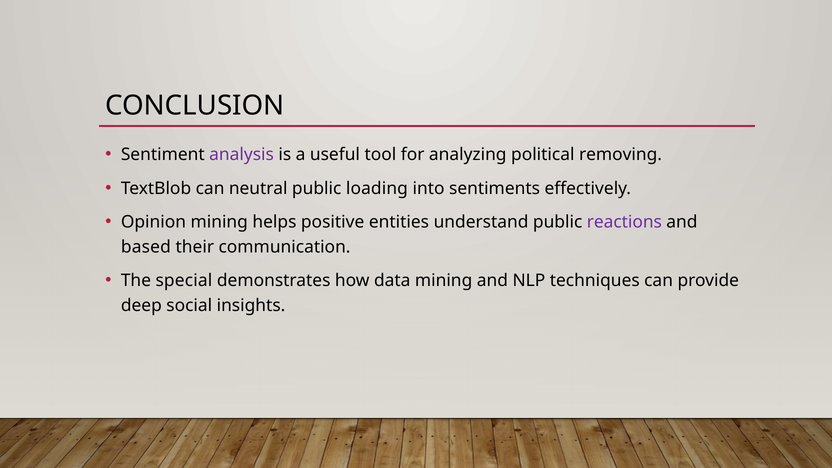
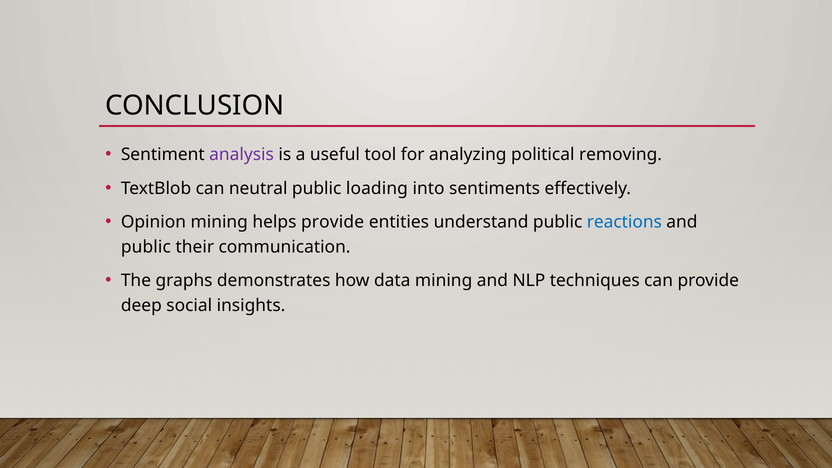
helps positive: positive -> provide
reactions colour: purple -> blue
based at (146, 247): based -> public
special: special -> graphs
